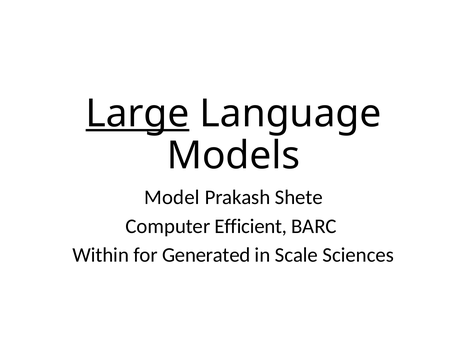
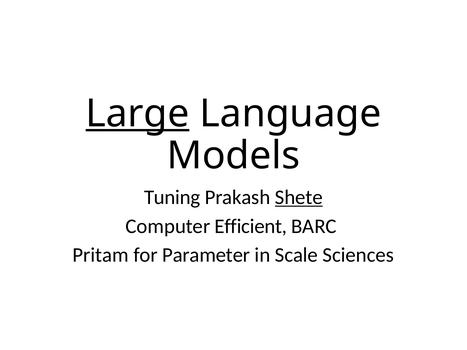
Model: Model -> Tuning
Shete underline: none -> present
Within: Within -> Pritam
Generated: Generated -> Parameter
